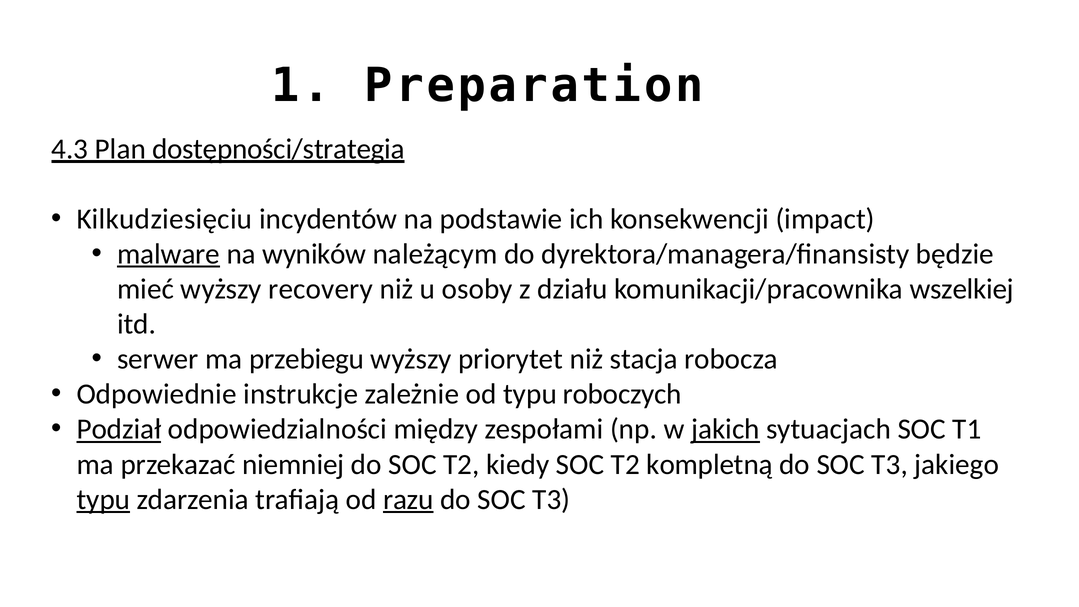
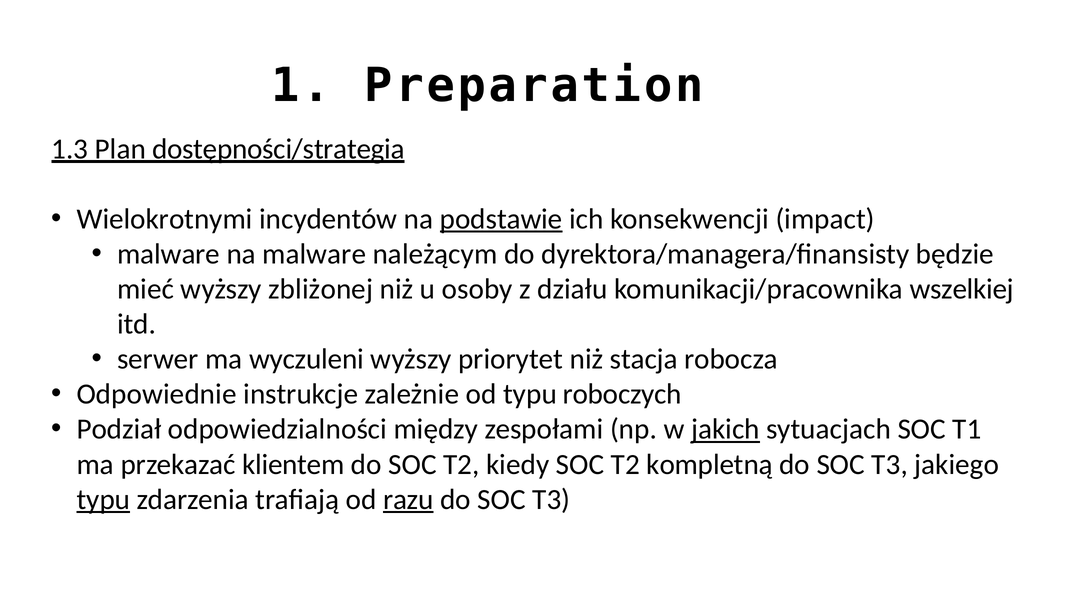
4.3: 4.3 -> 1.3
Kilkudziesięciu: Kilkudziesięciu -> Wielokrotnymi
podstawie underline: none -> present
malware at (169, 254) underline: present -> none
na wyników: wyników -> malware
recovery: recovery -> zbliżonej
przebiegu: przebiegu -> wyczuleni
Podział underline: present -> none
niemniej: niemniej -> klientem
